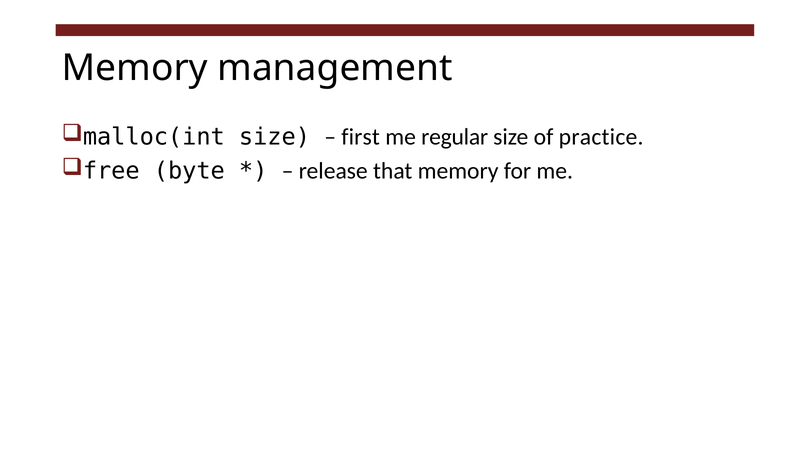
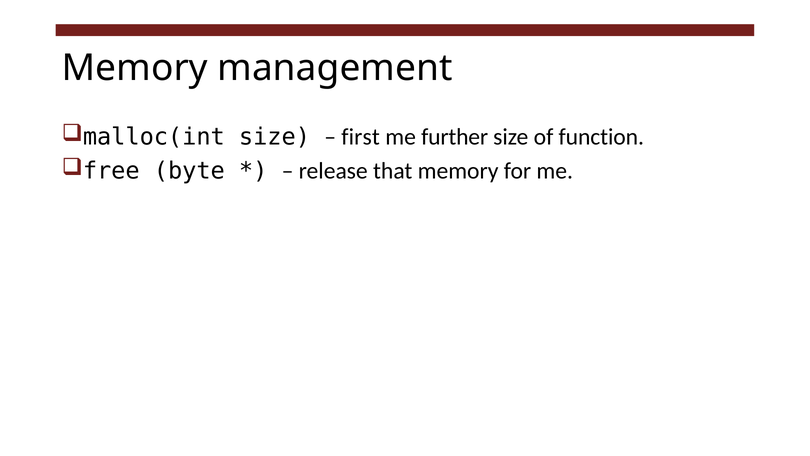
regular: regular -> further
practice: practice -> function
